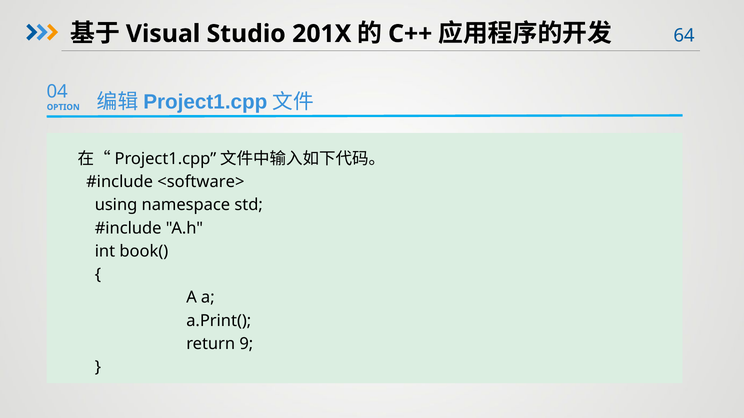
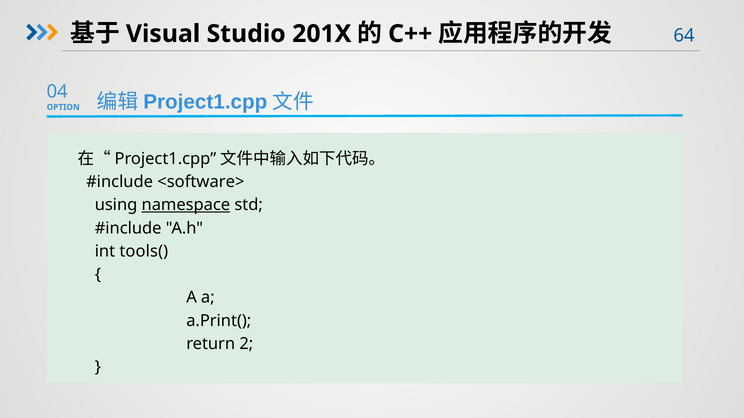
namespace underline: none -> present
book(: book( -> tools(
9: 9 -> 2
